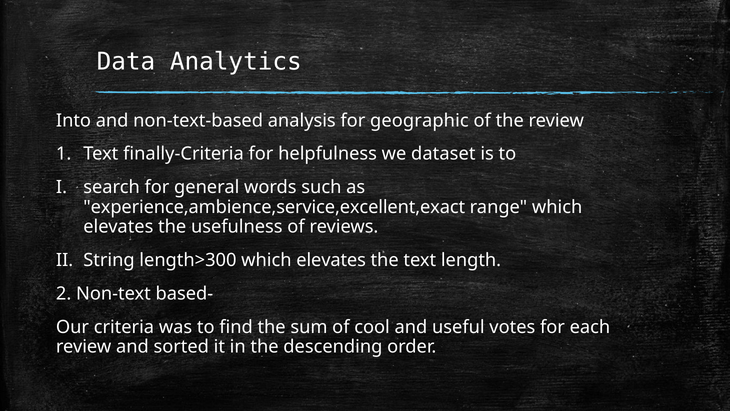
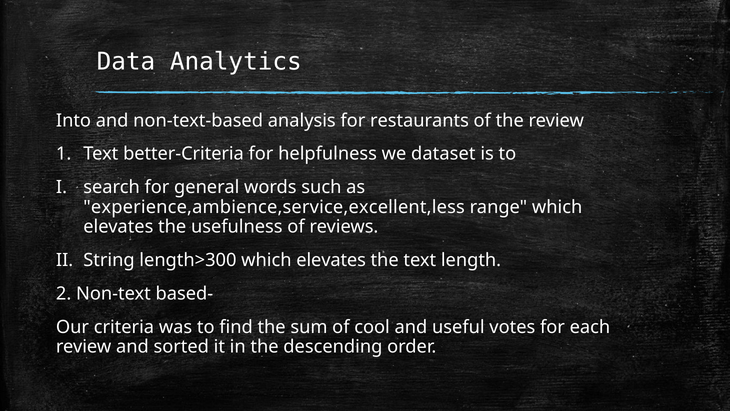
geographic: geographic -> restaurants
finally-Criteria: finally-Criteria -> better-Criteria
experience,ambience,service,excellent,exact: experience,ambience,service,excellent,exact -> experience,ambience,service,excellent,less
